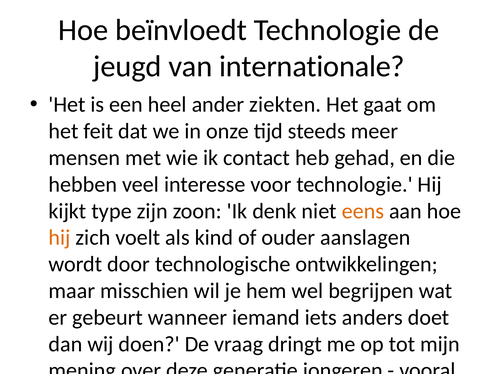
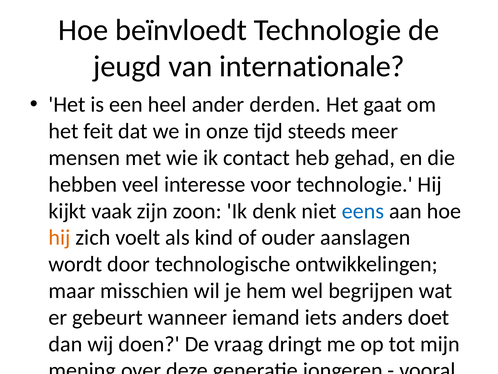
ziekten: ziekten -> derden
type: type -> vaak
eens colour: orange -> blue
